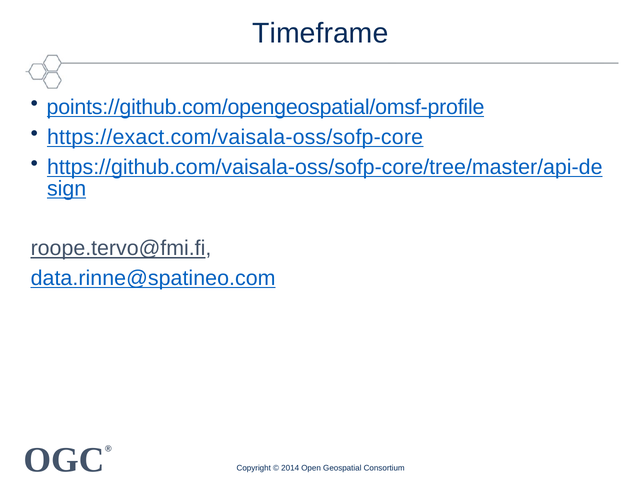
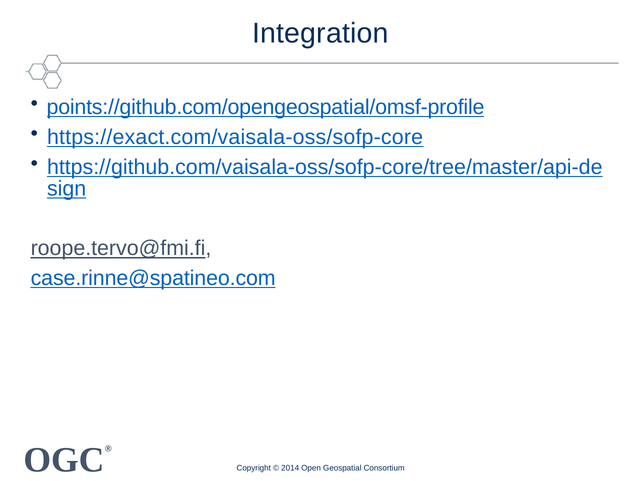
Timeframe: Timeframe -> Integration
data.rinne@spatineo.com: data.rinne@spatineo.com -> case.rinne@spatineo.com
